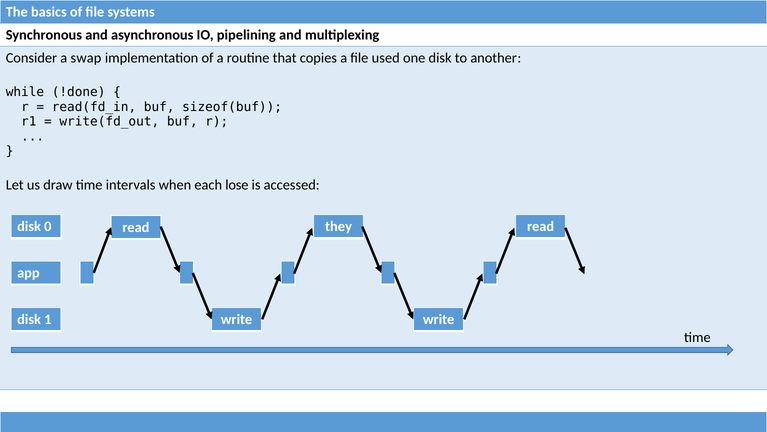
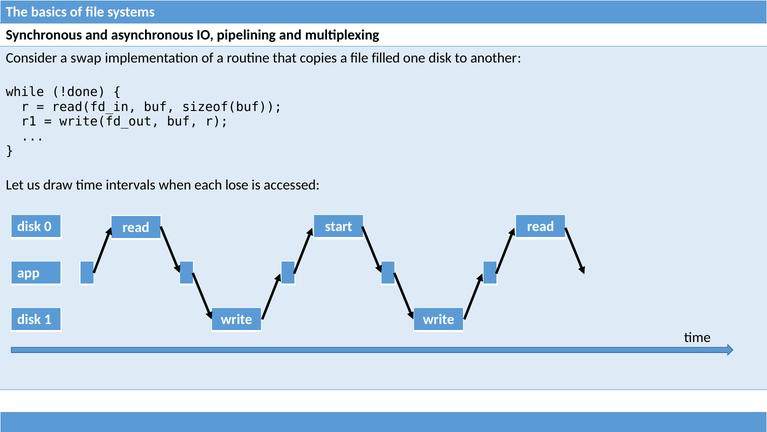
used: used -> filled
they: they -> start
